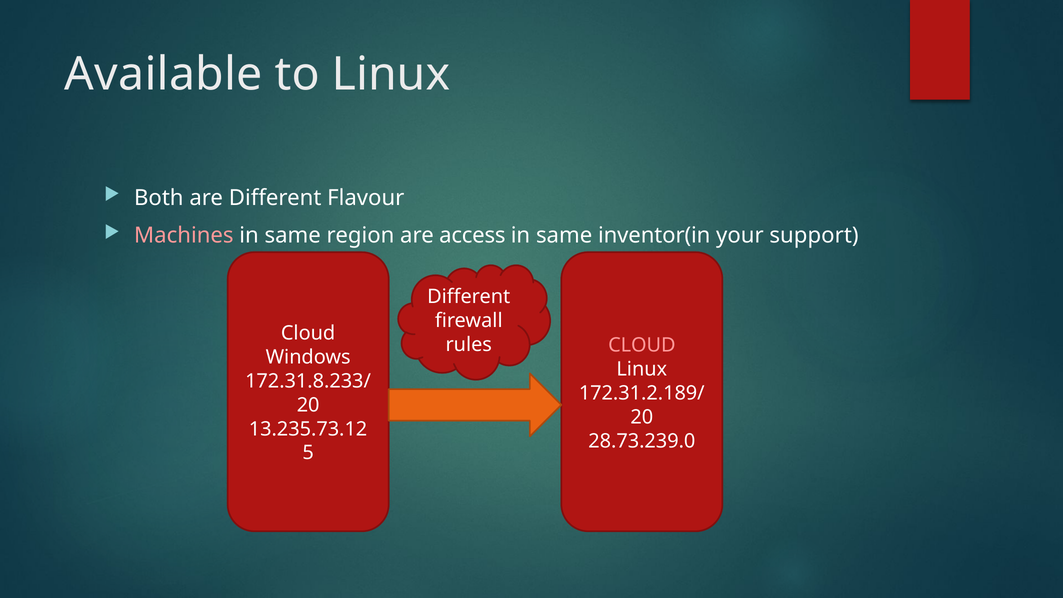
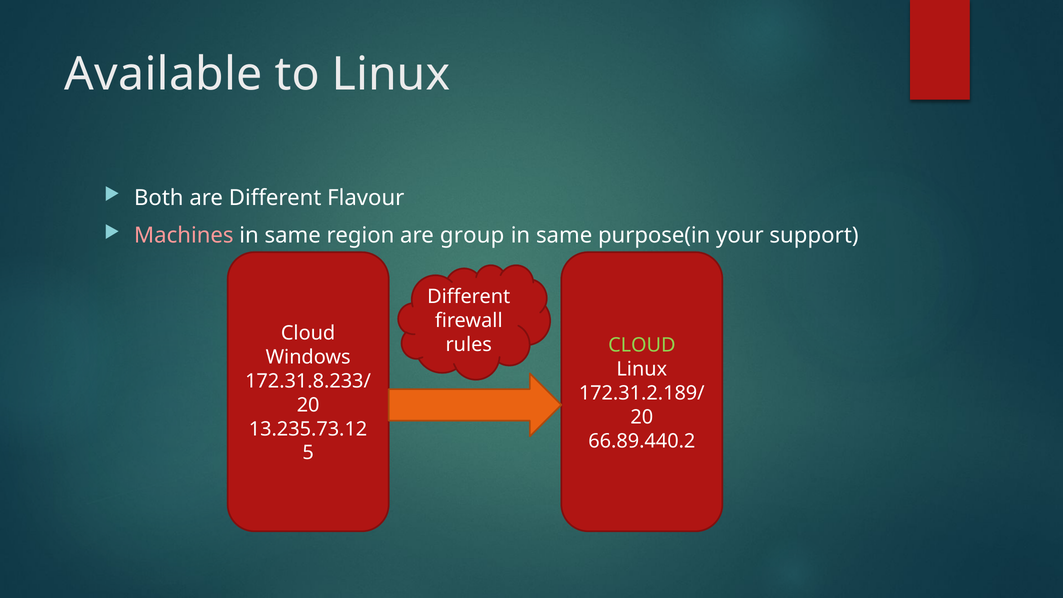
access: access -> group
inventor(in: inventor(in -> purpose(in
CLOUD at (642, 345) colour: pink -> light green
28.73.239.0: 28.73.239.0 -> 66.89.440.2
